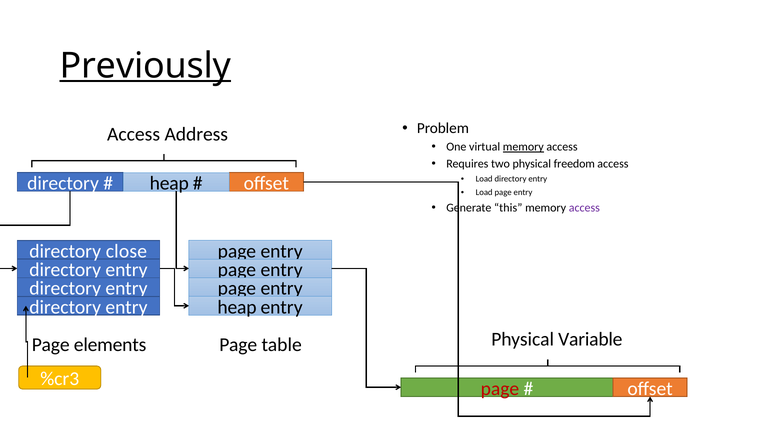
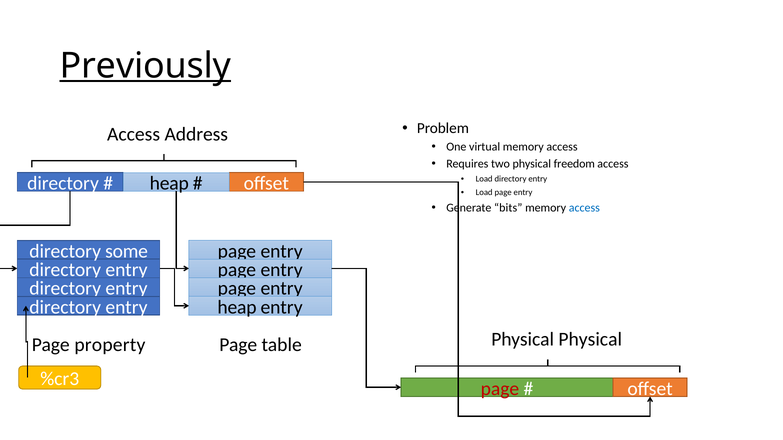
memory at (523, 147) underline: present -> none
this: this -> bits
access at (584, 208) colour: purple -> blue
close: close -> some
Physical Variable: Variable -> Physical
elements: elements -> property
